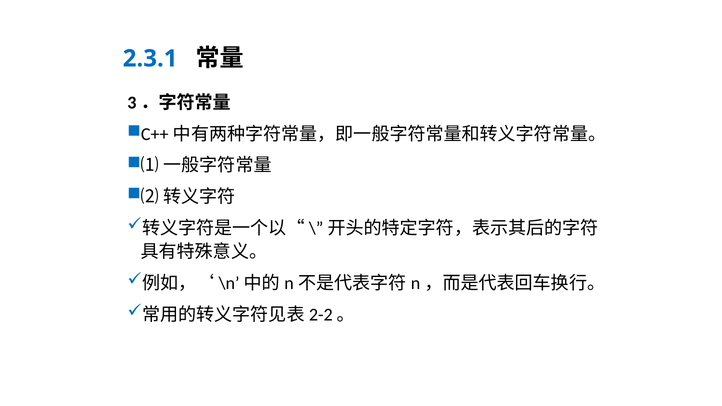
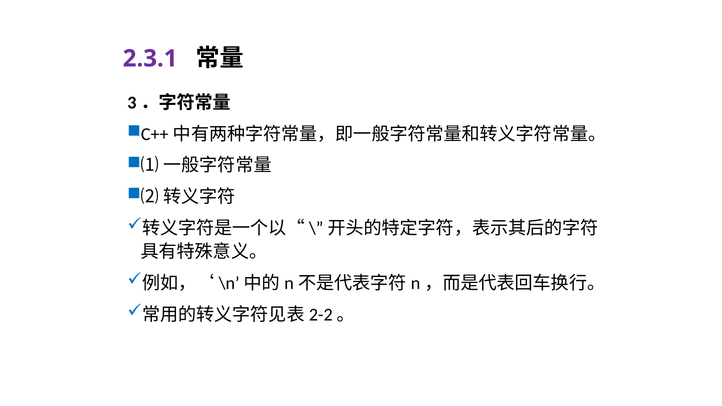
2.3.1 colour: blue -> purple
